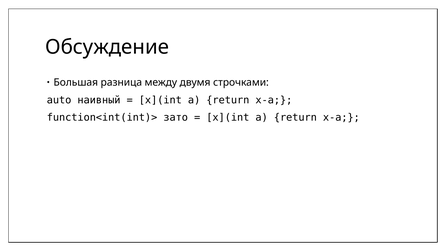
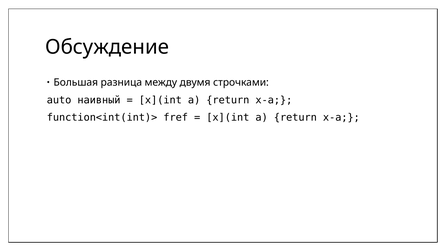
зато: зато -> fref
